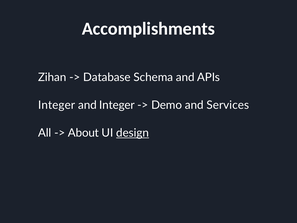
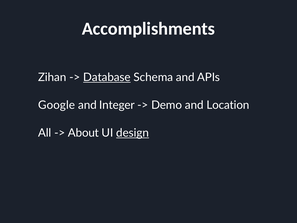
Database underline: none -> present
Integer at (57, 105): Integer -> Google
Services: Services -> Location
